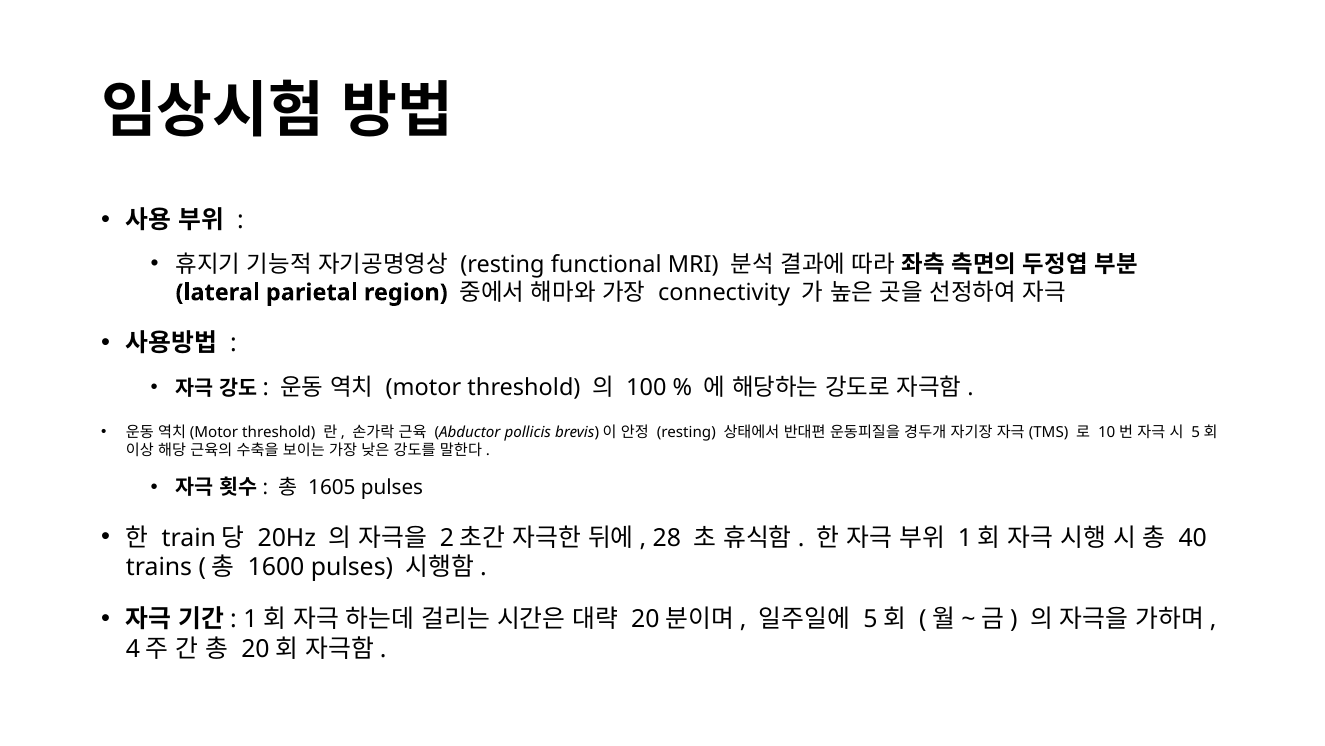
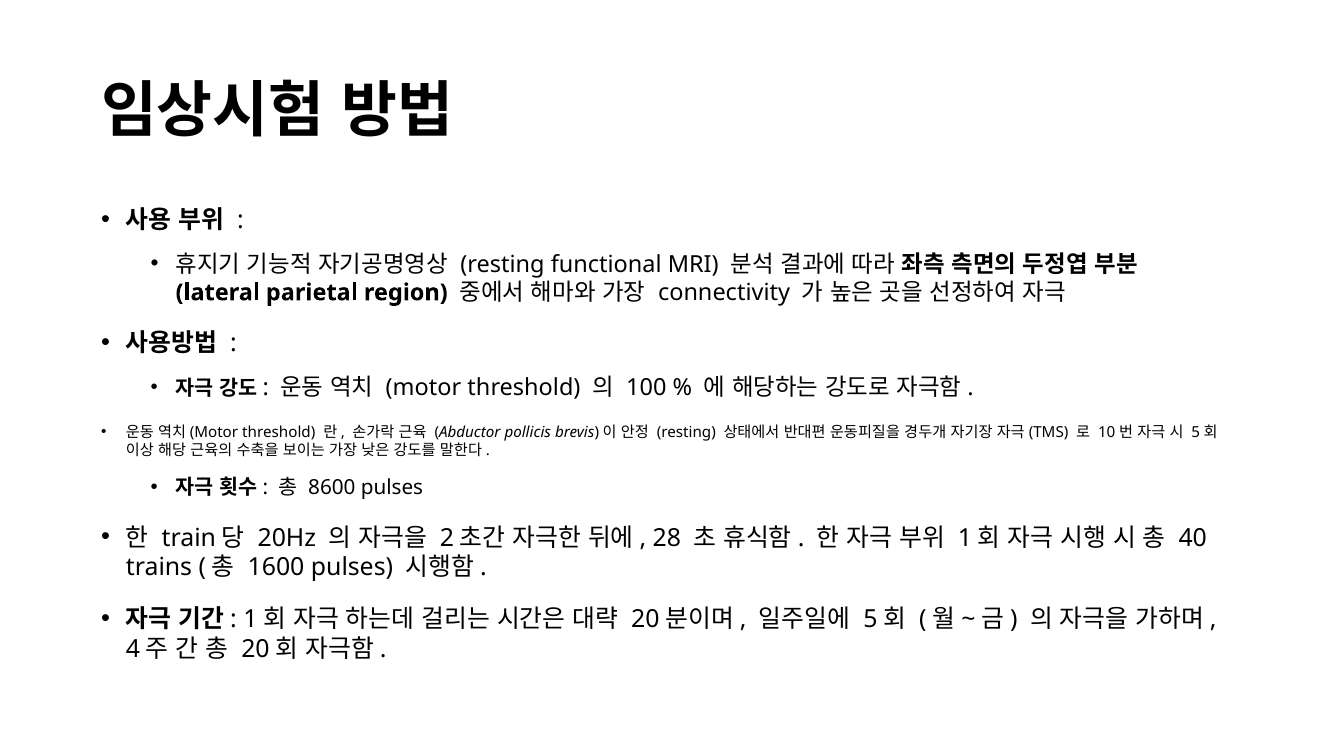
1605: 1605 -> 8600
